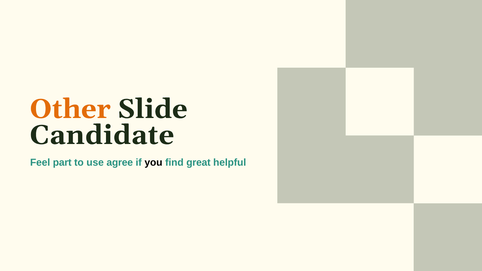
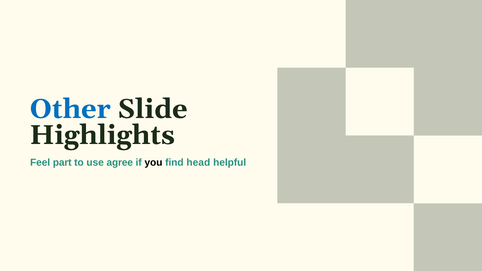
Other colour: orange -> blue
Candidate: Candidate -> Highlights
great: great -> head
